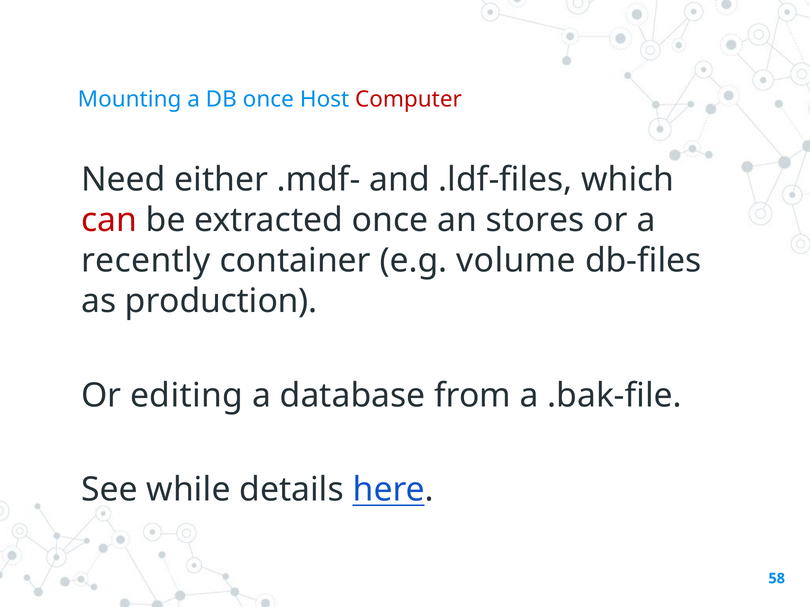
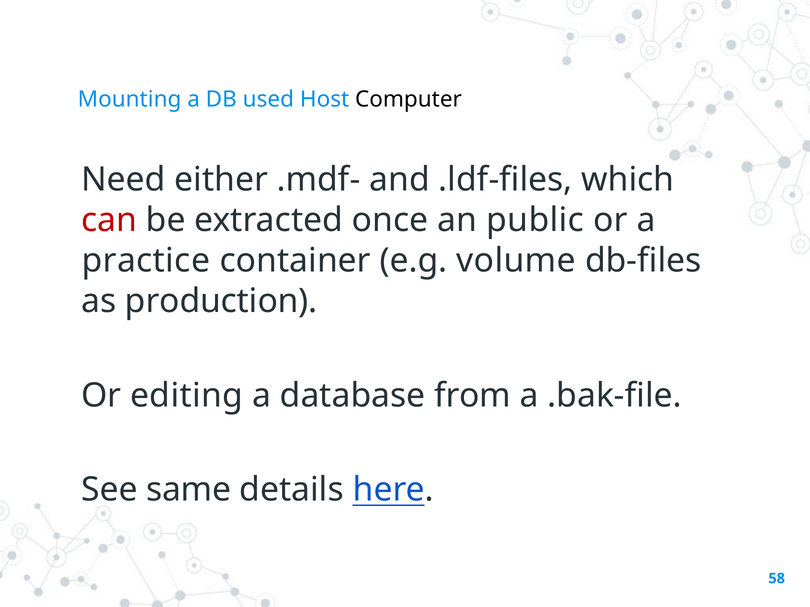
DB once: once -> used
Computer colour: red -> black
stores: stores -> public
recently: recently -> practice
while: while -> same
